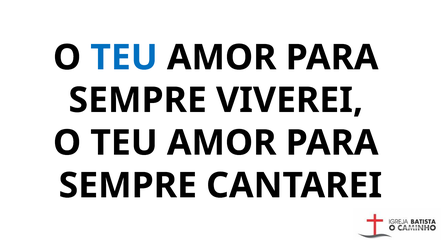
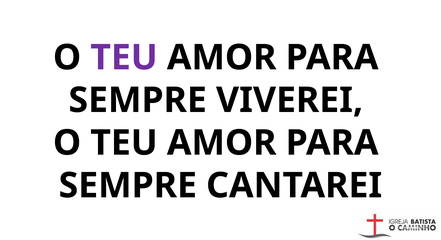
TEU at (124, 58) colour: blue -> purple
